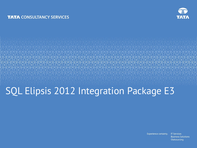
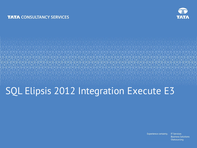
Package: Package -> Execute
